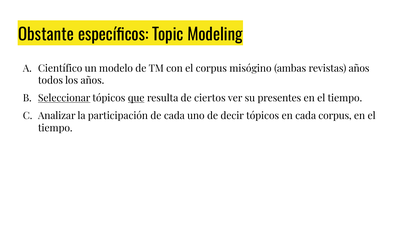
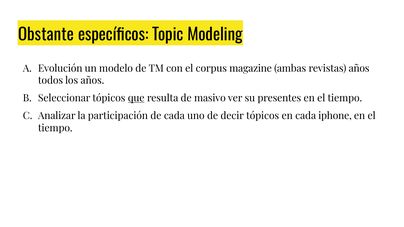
Científico: Científico -> Evolución
misógino: misógino -> magazine
Seleccionar underline: present -> none
ciertos: ciertos -> masivo
cada corpus: corpus -> iphone
